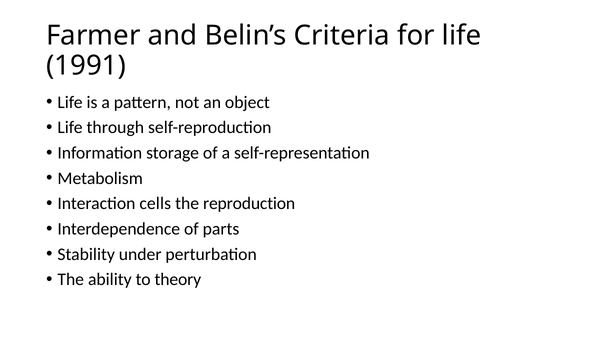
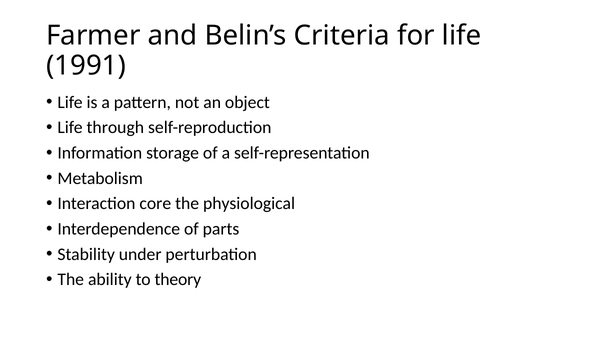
cells: cells -> core
reproduction: reproduction -> physiological
